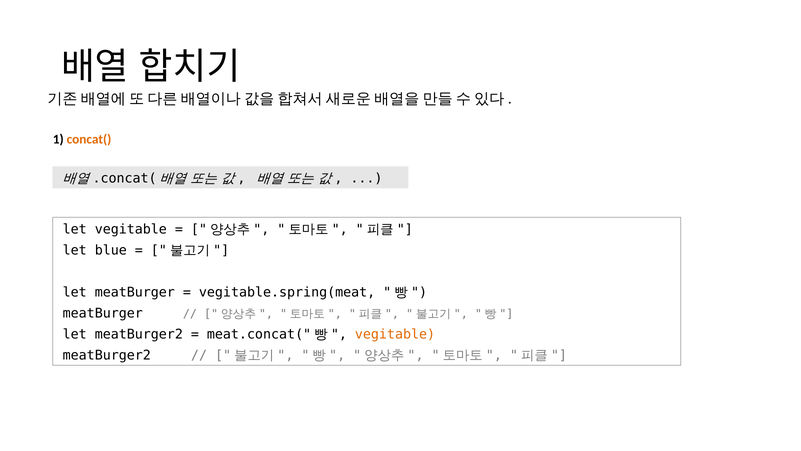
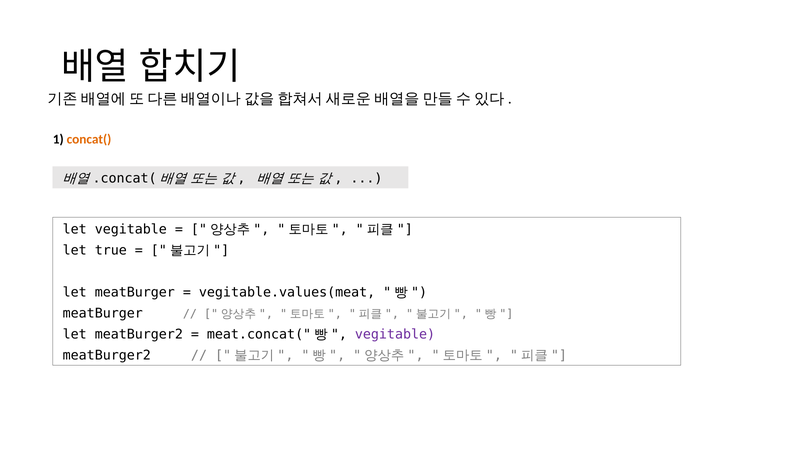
blue: blue -> true
vegitable.spring(meat: vegitable.spring(meat -> vegitable.values(meat
vegitable at (395, 334) colour: orange -> purple
